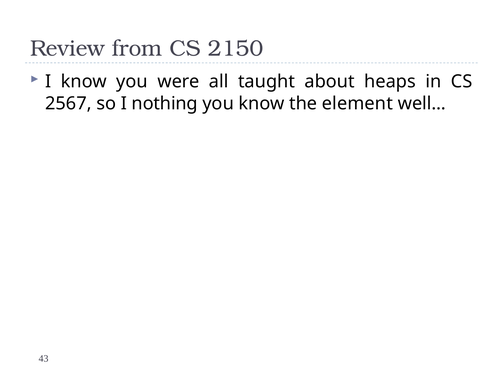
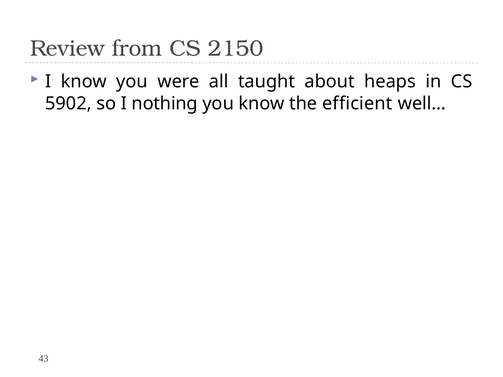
2567: 2567 -> 5902
element: element -> efficient
